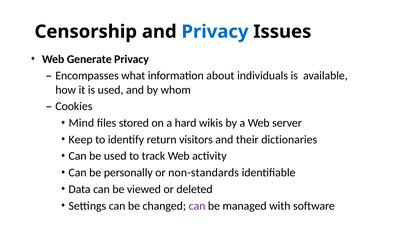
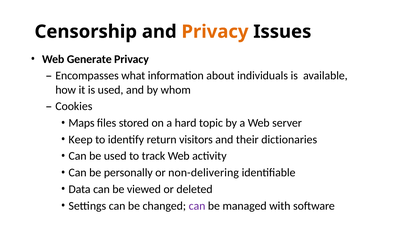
Privacy at (215, 32) colour: blue -> orange
Mind: Mind -> Maps
wikis: wikis -> topic
non-standards: non-standards -> non-delivering
